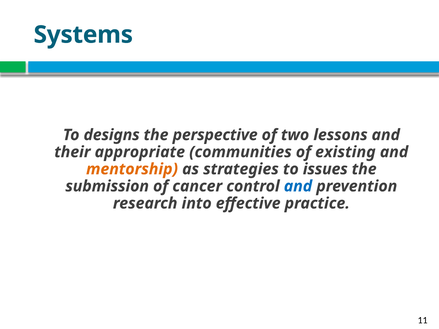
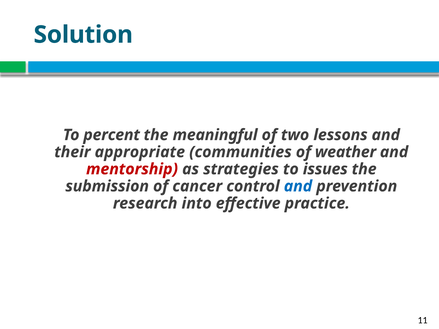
Systems: Systems -> Solution
designs: designs -> percent
perspective: perspective -> meaningful
existing: existing -> weather
mentorship colour: orange -> red
